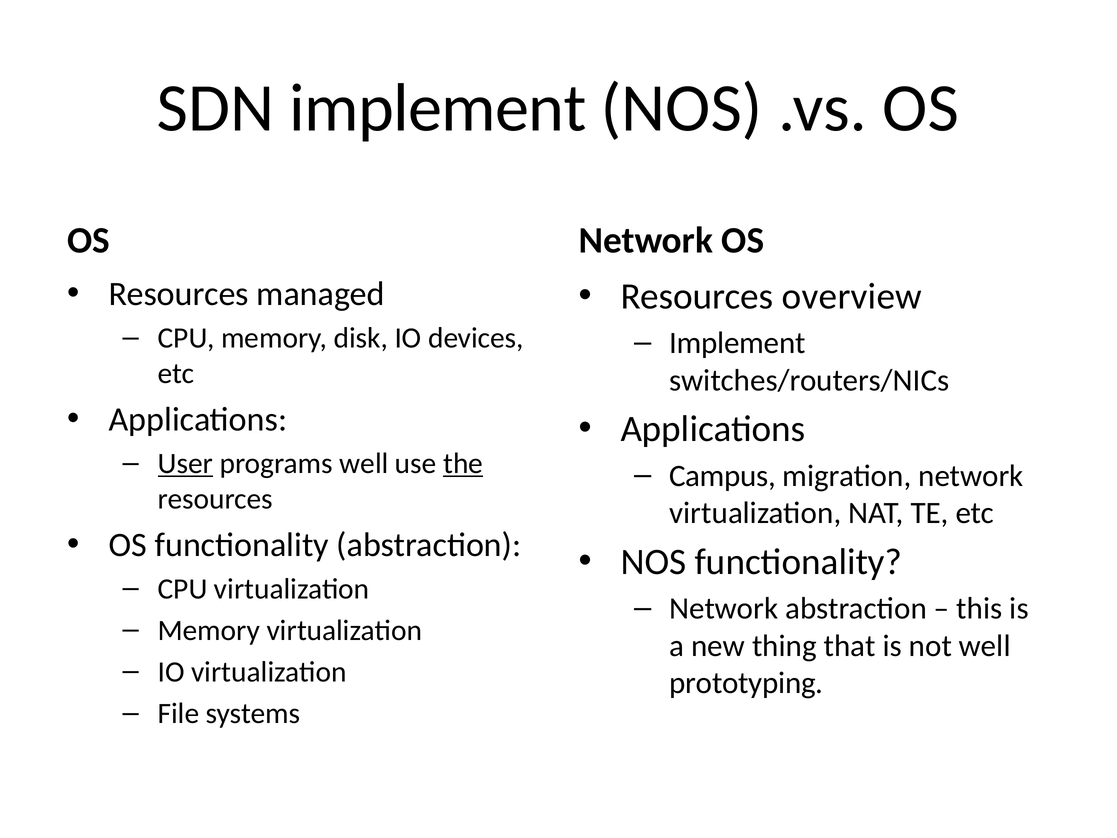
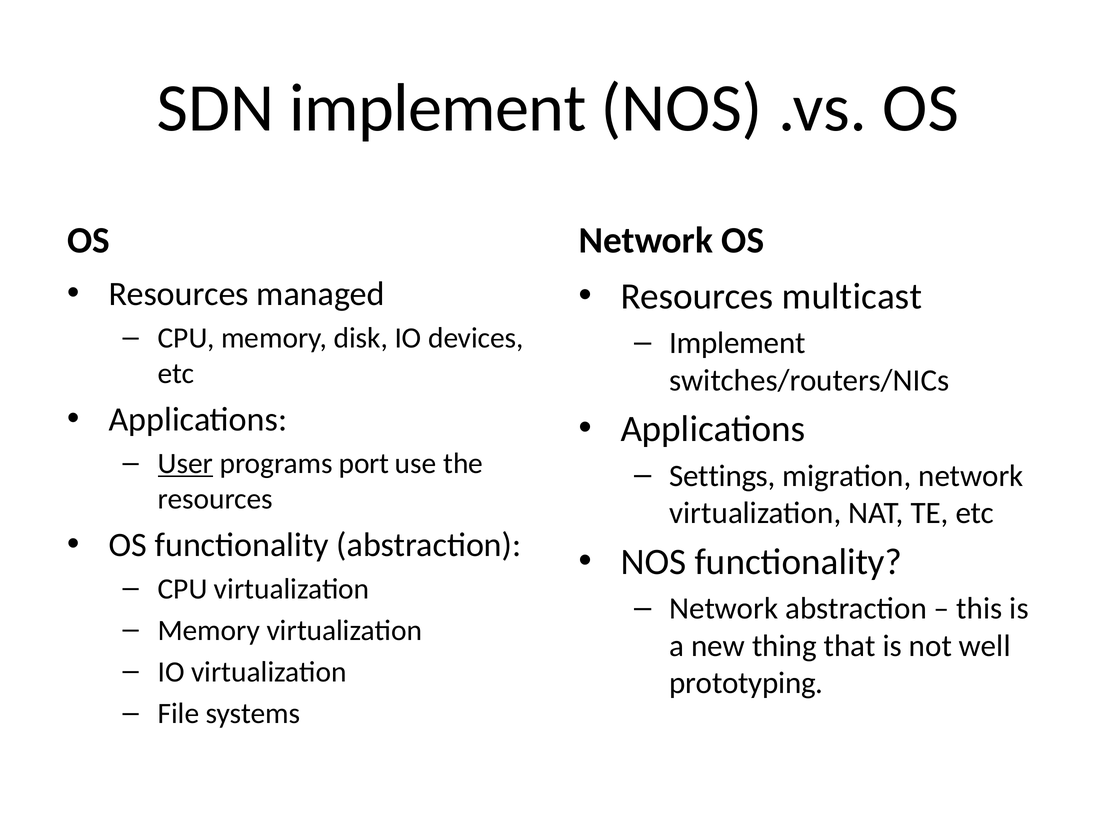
overview: overview -> multicast
programs well: well -> port
the underline: present -> none
Campus: Campus -> Settings
